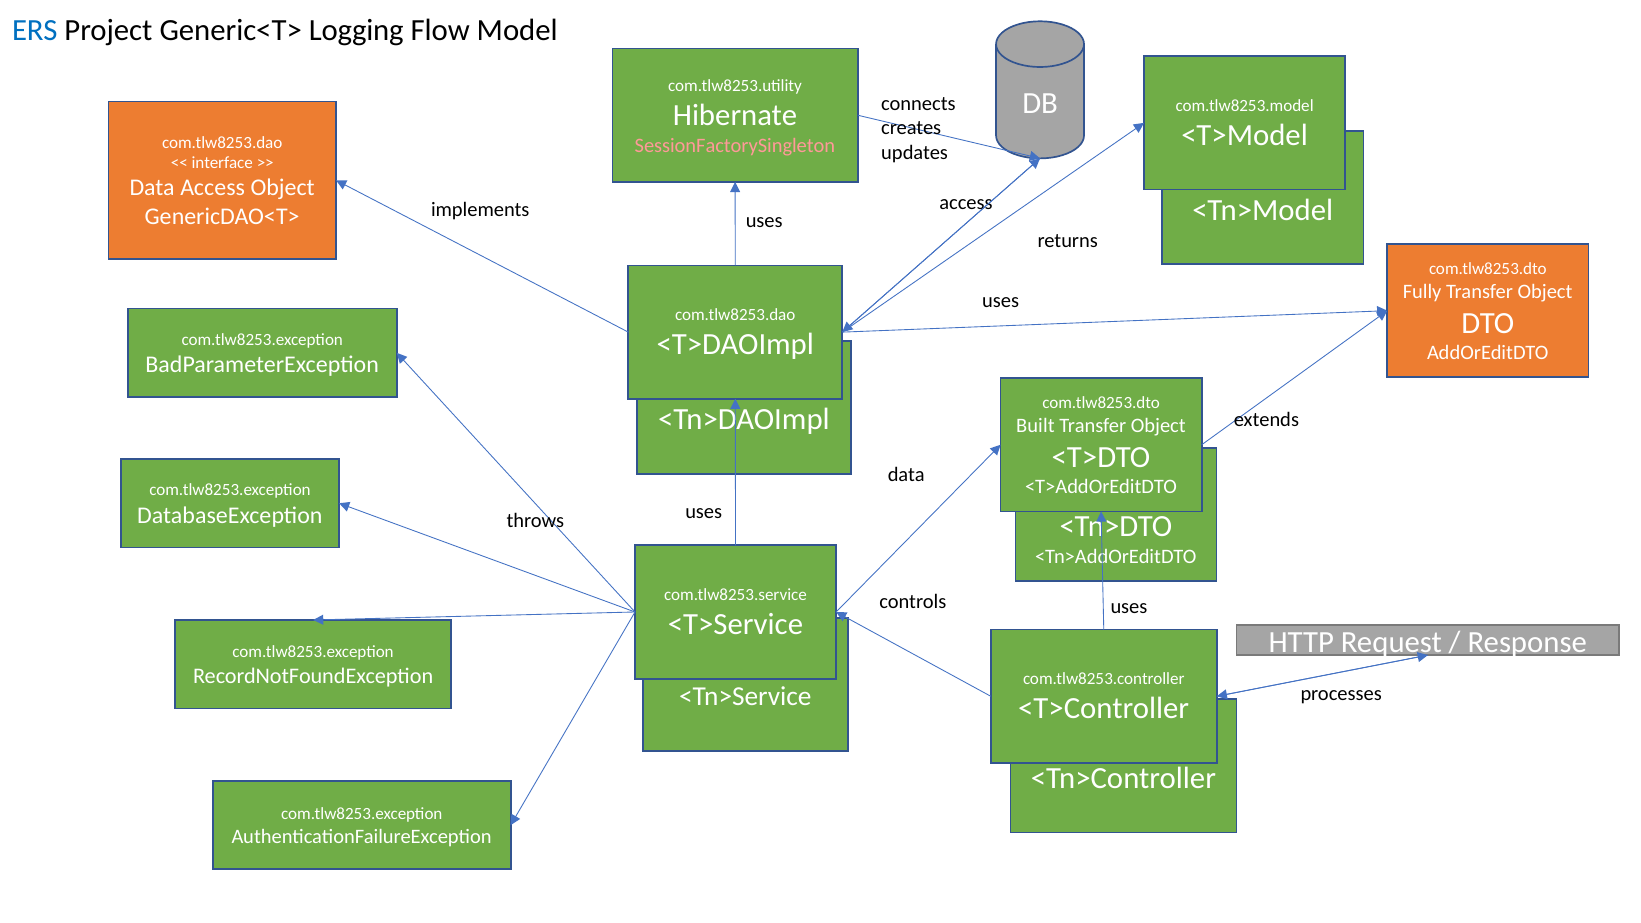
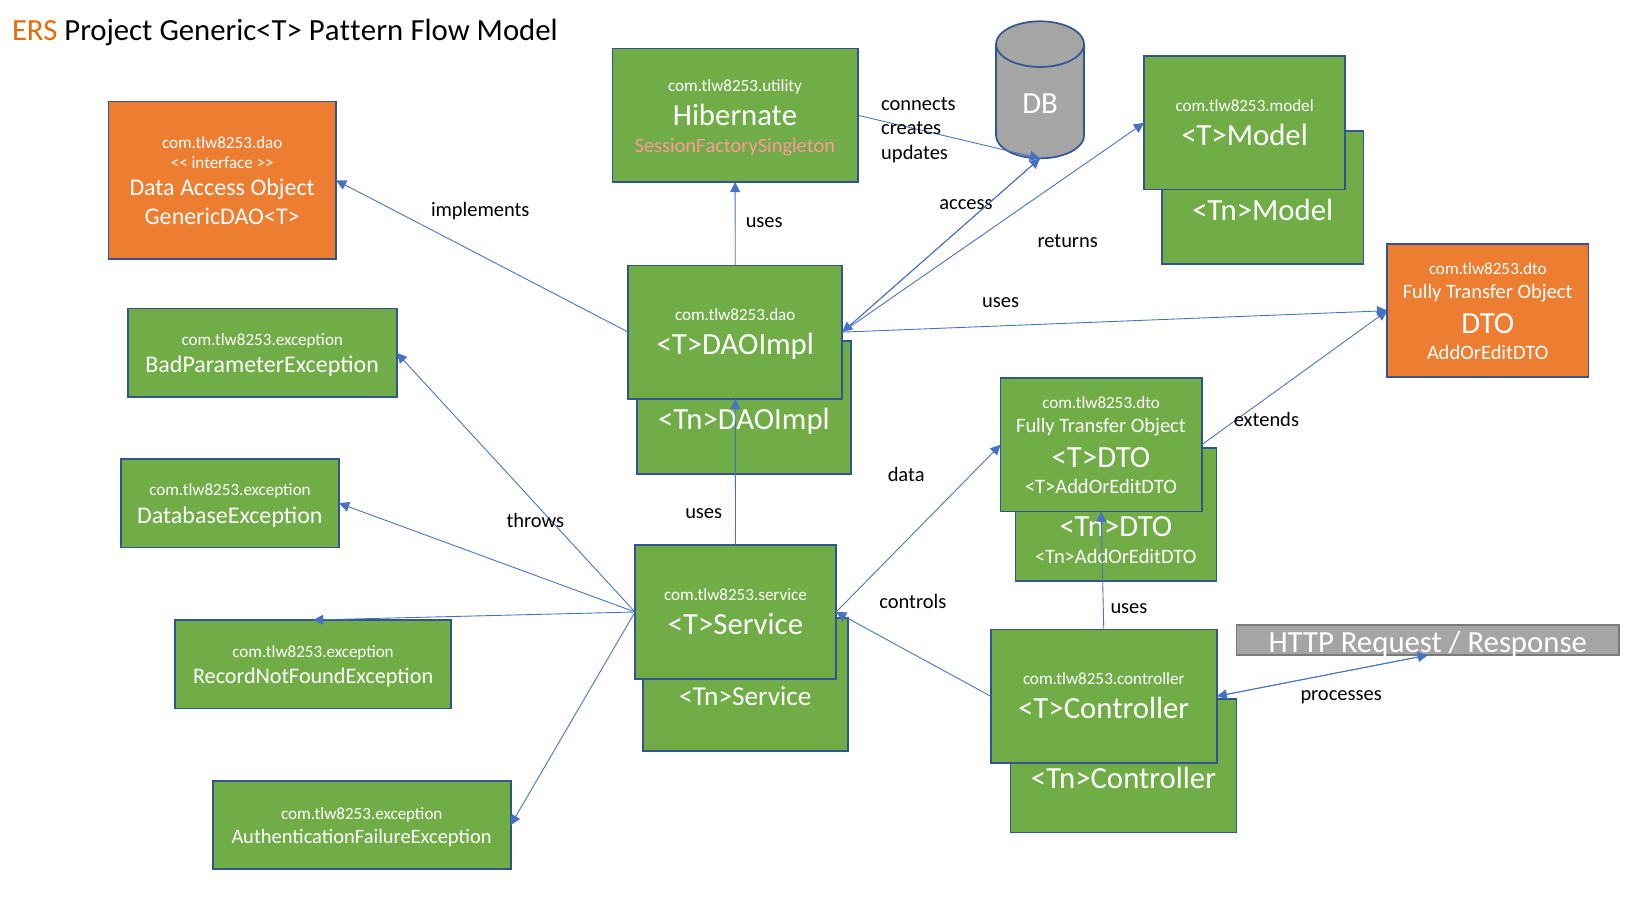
ERS colour: blue -> orange
Logging: Logging -> Pattern
Built at (1035, 426): Built -> Fully
